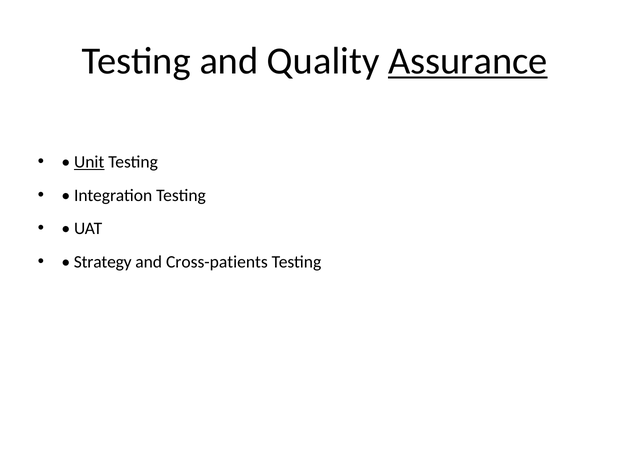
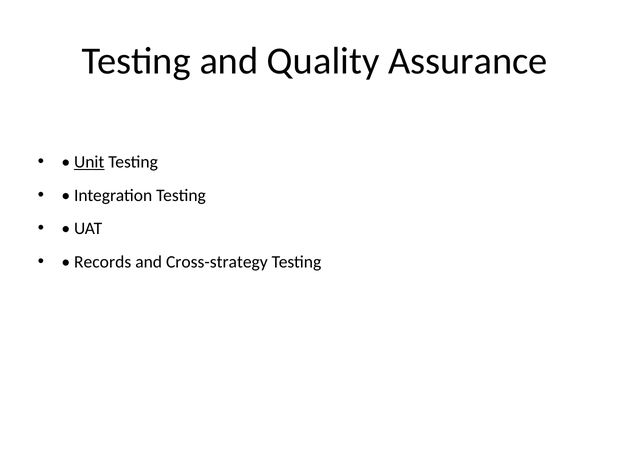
Assurance underline: present -> none
Strategy: Strategy -> Records
Cross-patients: Cross-patients -> Cross-strategy
